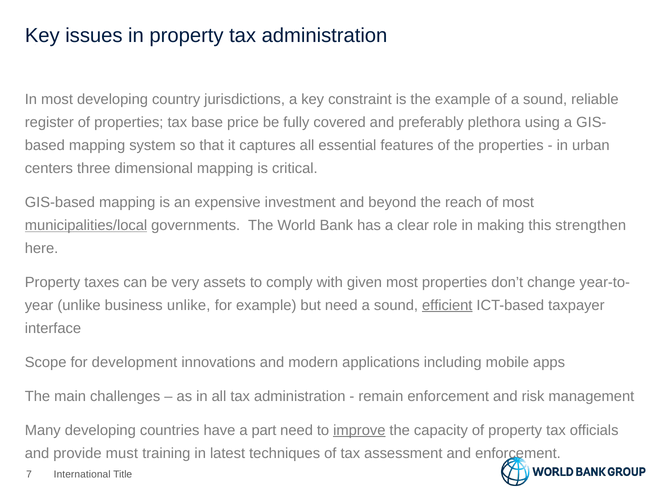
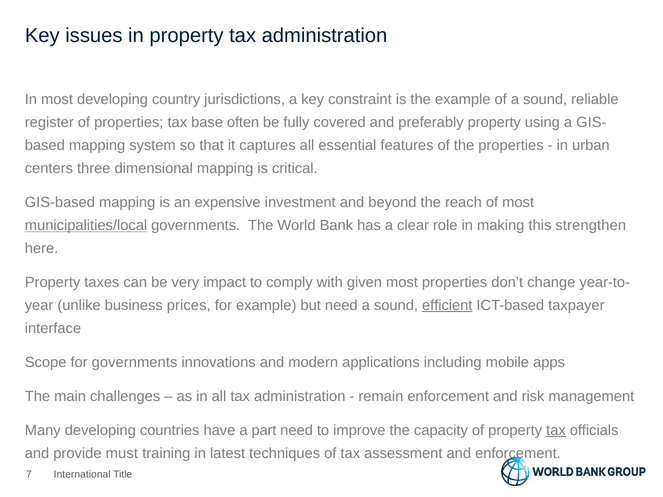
price: price -> often
preferably plethora: plethora -> property
assets: assets -> impact
business unlike: unlike -> prices
for development: development -> governments
improve underline: present -> none
tax at (556, 430) underline: none -> present
